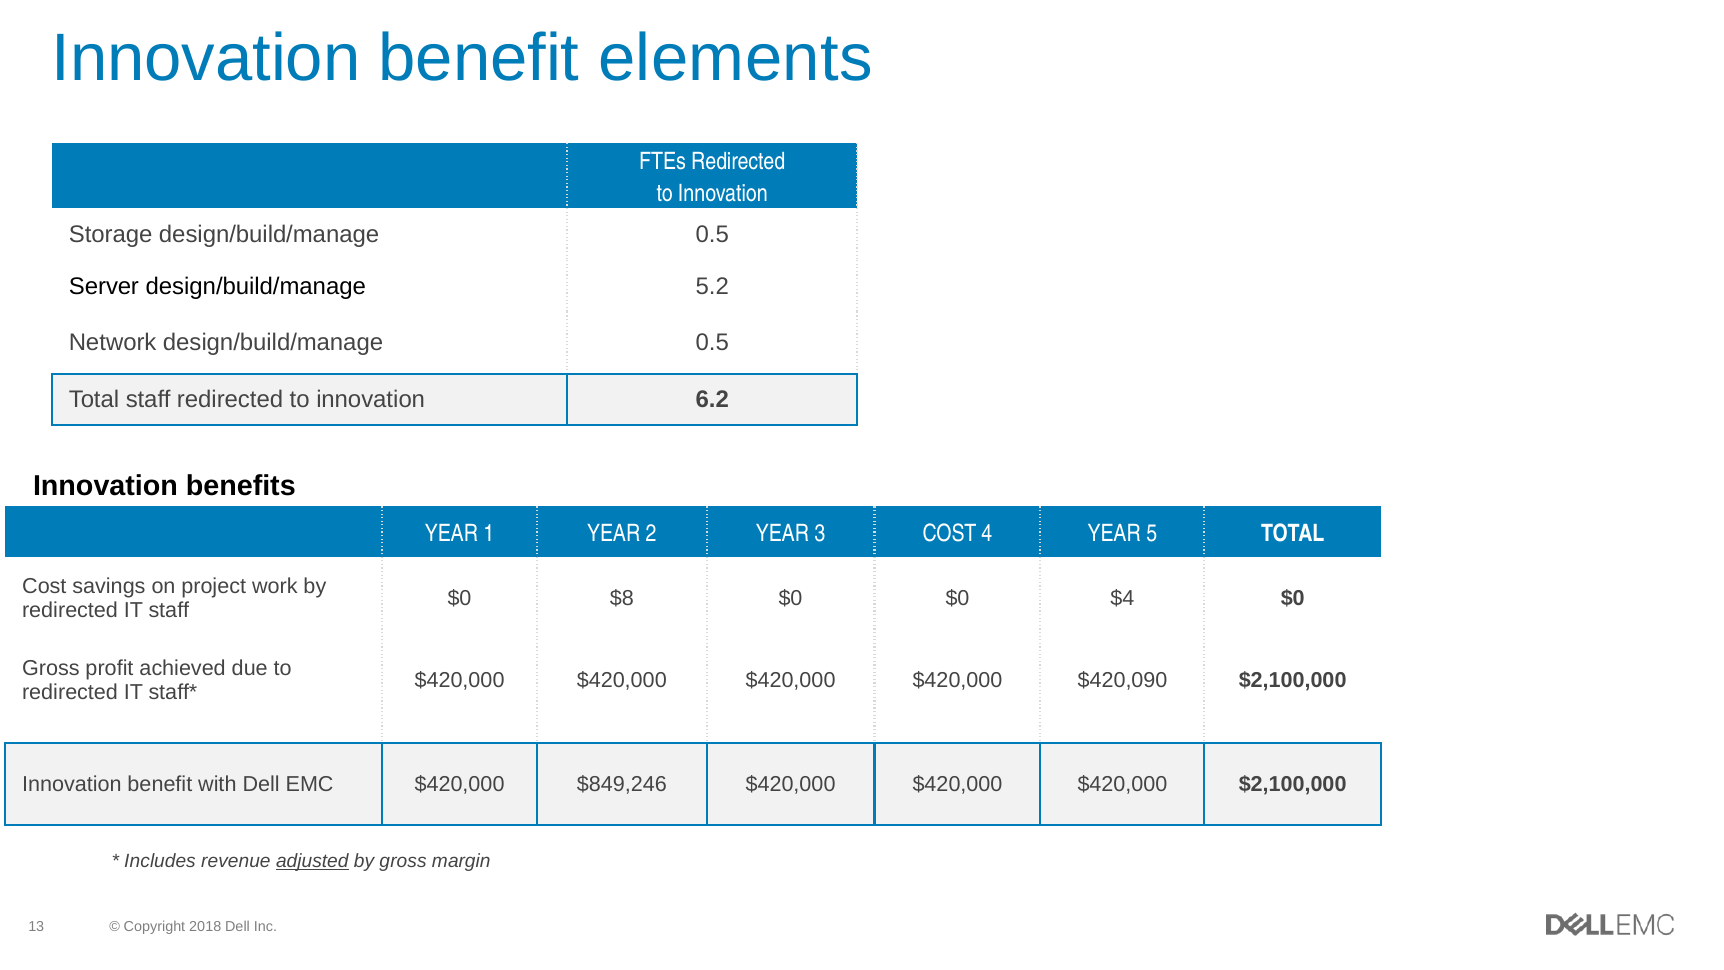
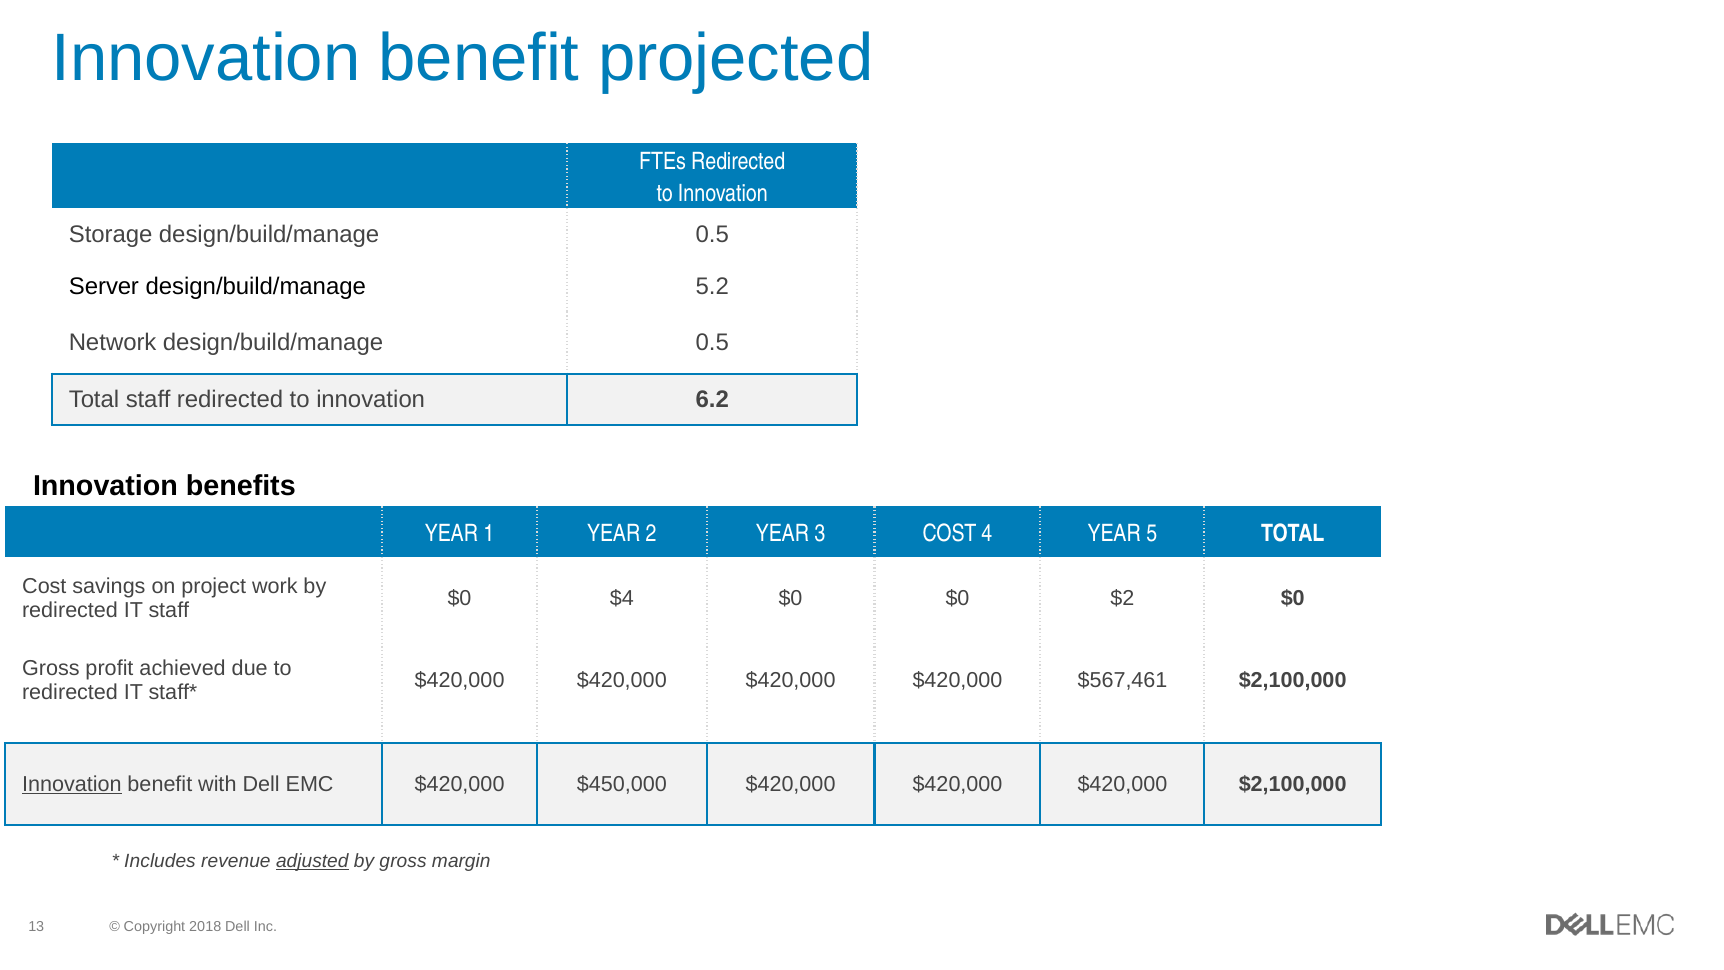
elements: elements -> projected
$8: $8 -> $4
$4: $4 -> $2
$420,090: $420,090 -> $567,461
Innovation at (72, 784) underline: none -> present
$849,246: $849,246 -> $450,000
